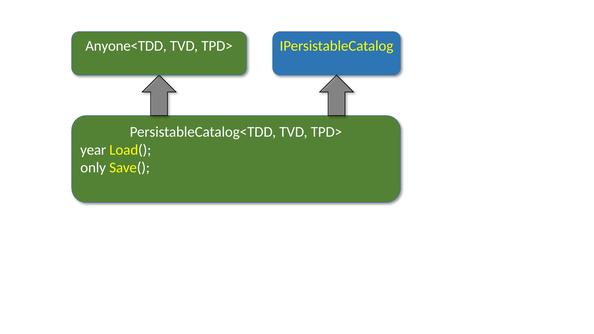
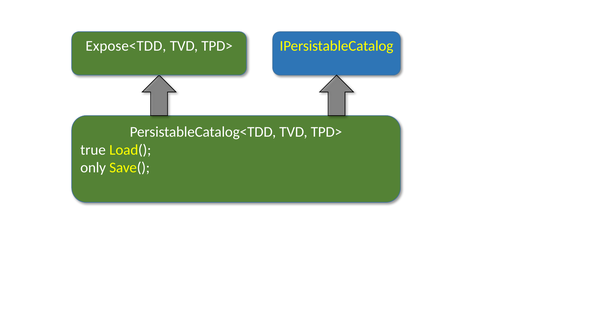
Anyone<TDD: Anyone<TDD -> Expose<TDD
year: year -> true
